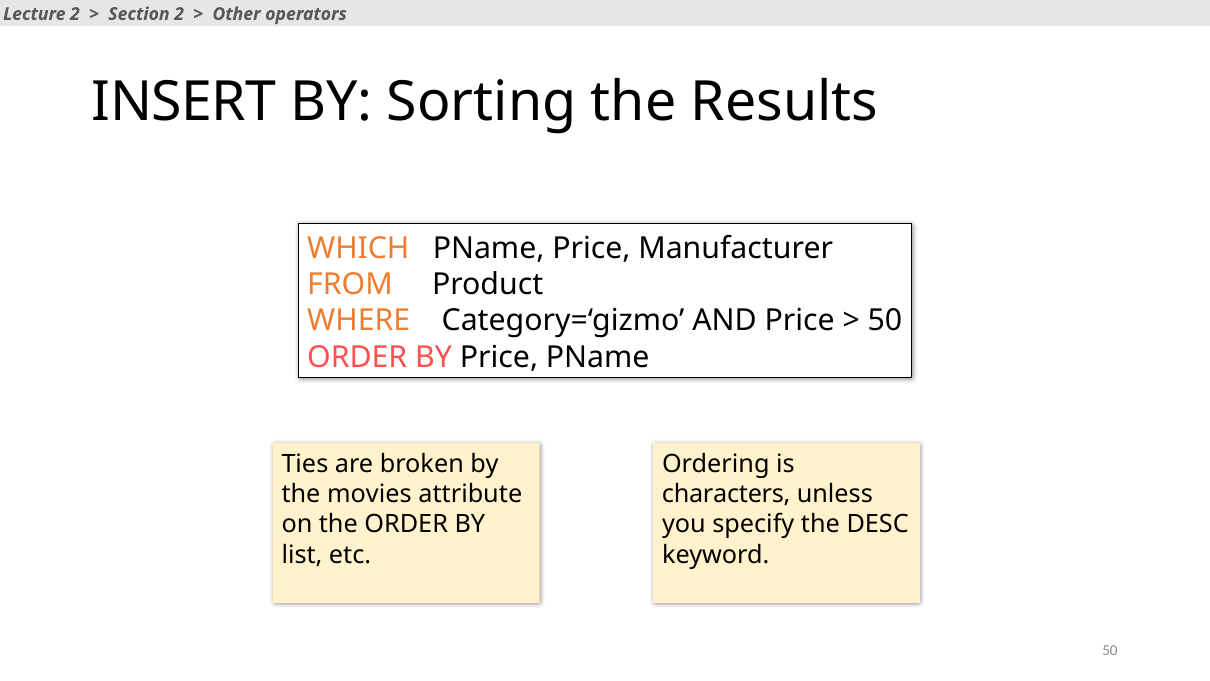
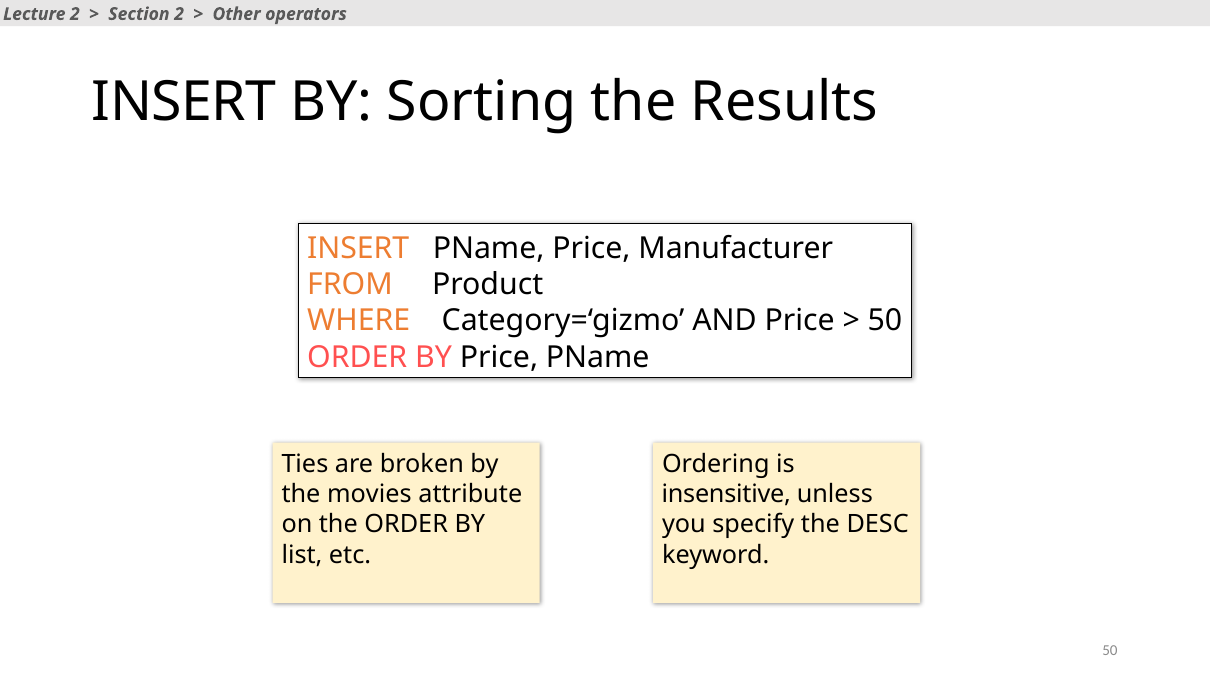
WHICH at (358, 248): WHICH -> INSERT
characters: characters -> insensitive
